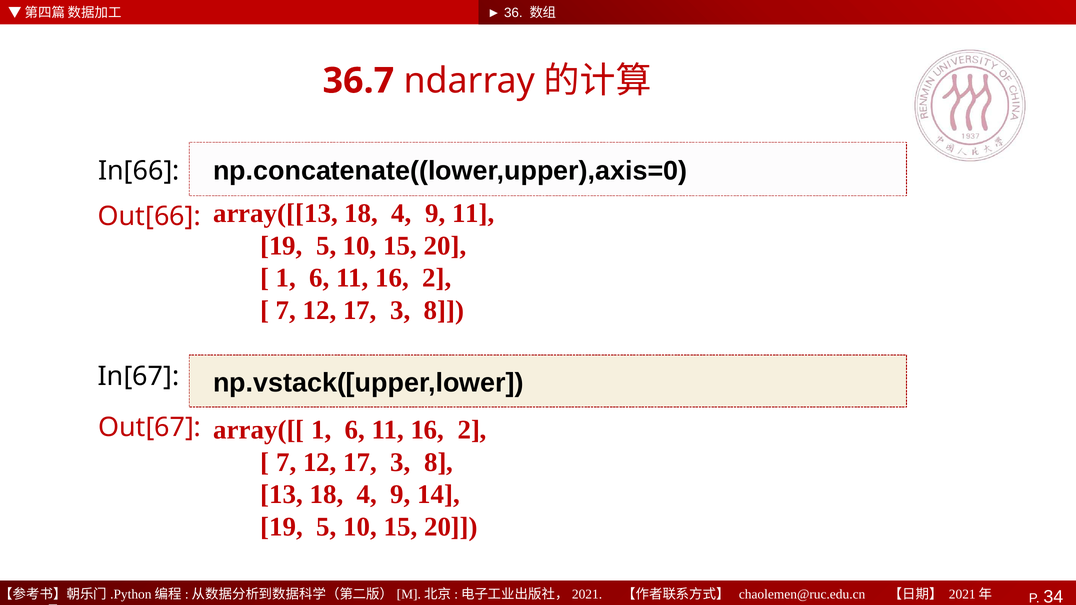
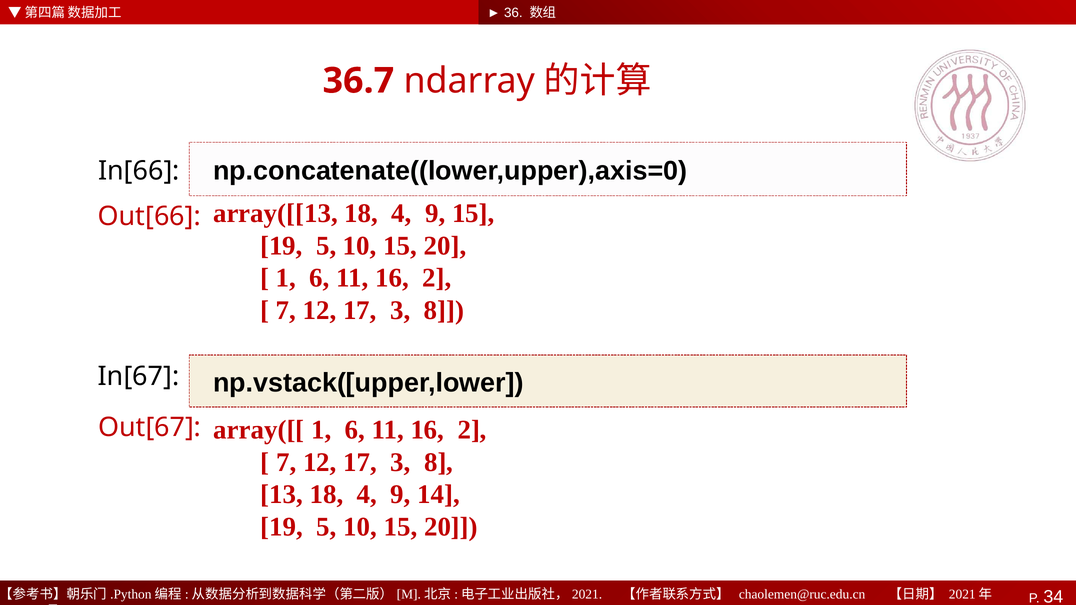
9 11: 11 -> 15
